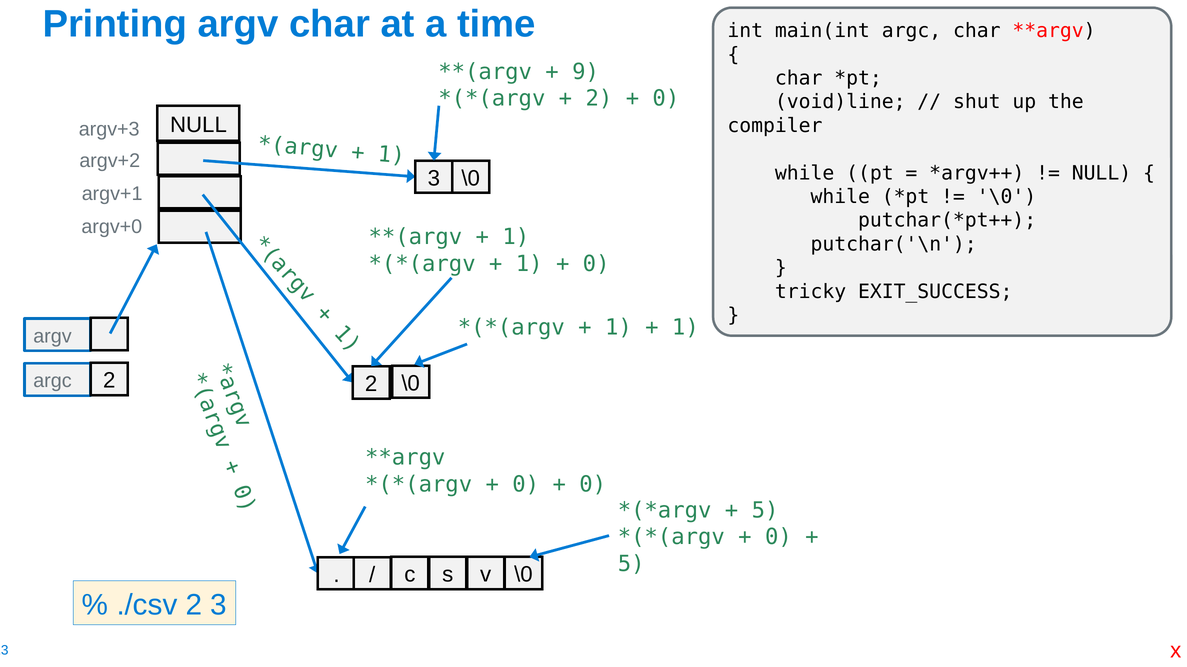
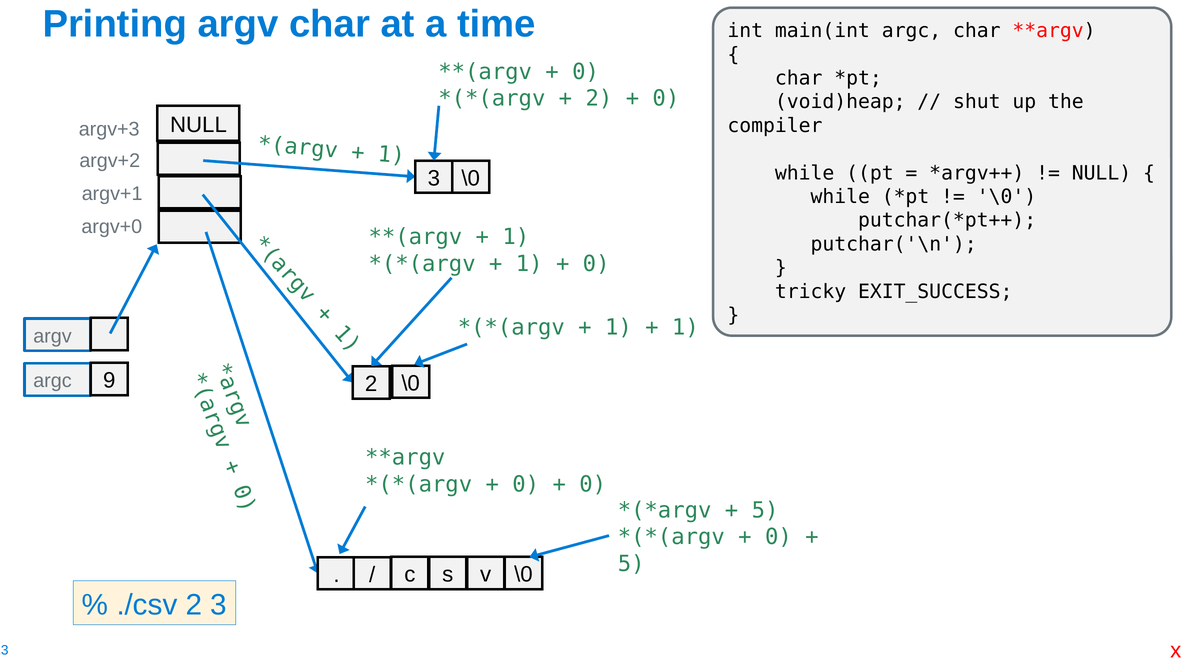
9 at (586, 72): 9 -> 0
void)line: void)line -> void)heap
argc 2: 2 -> 9
